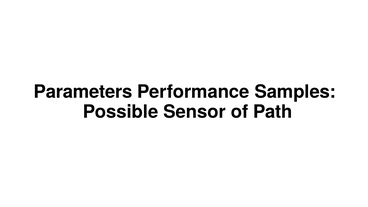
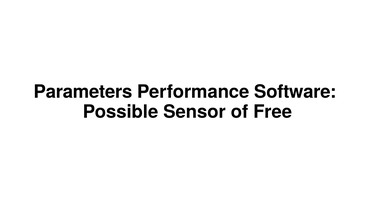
Samples: Samples -> Software
Path: Path -> Free
